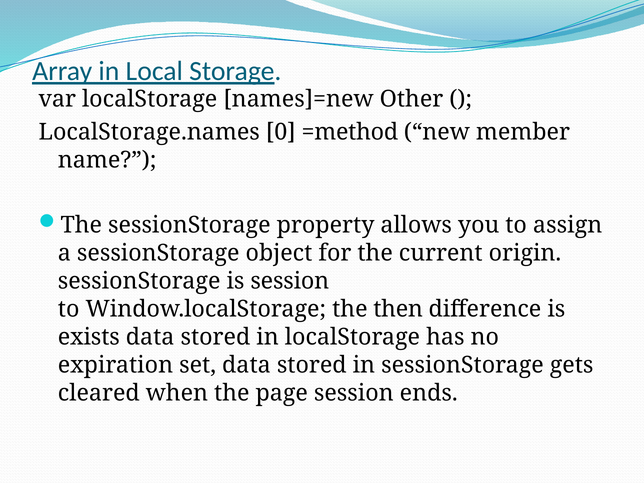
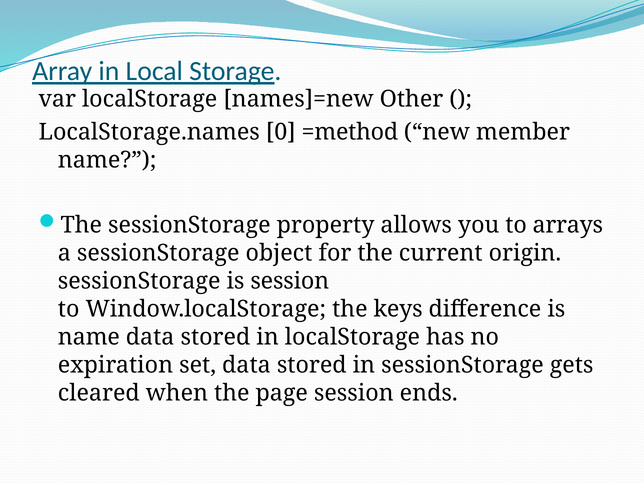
assign: assign -> arrays
then: then -> keys
exists at (89, 337): exists -> name
